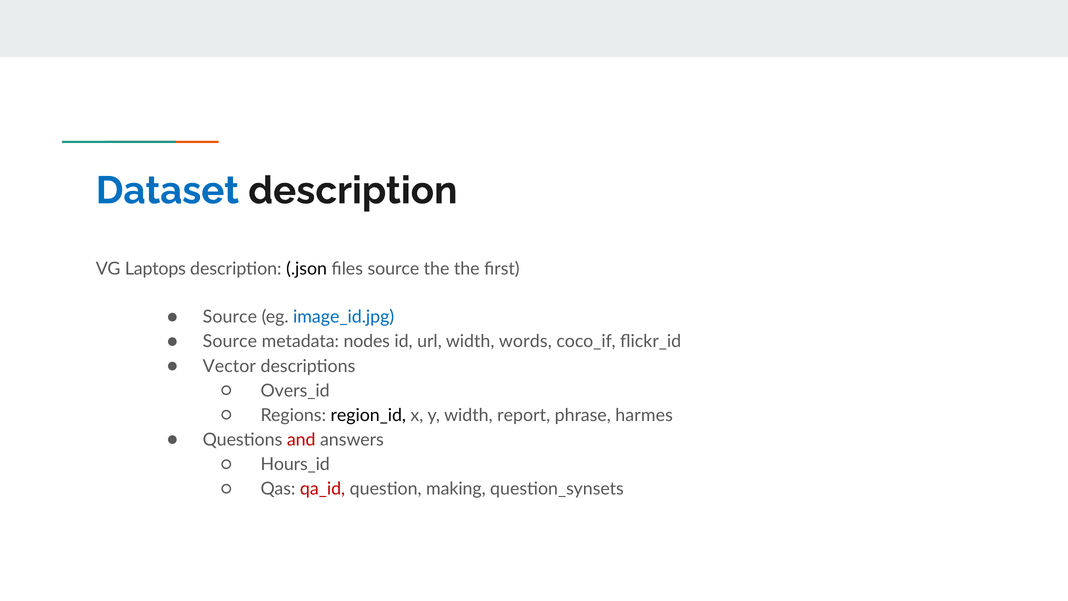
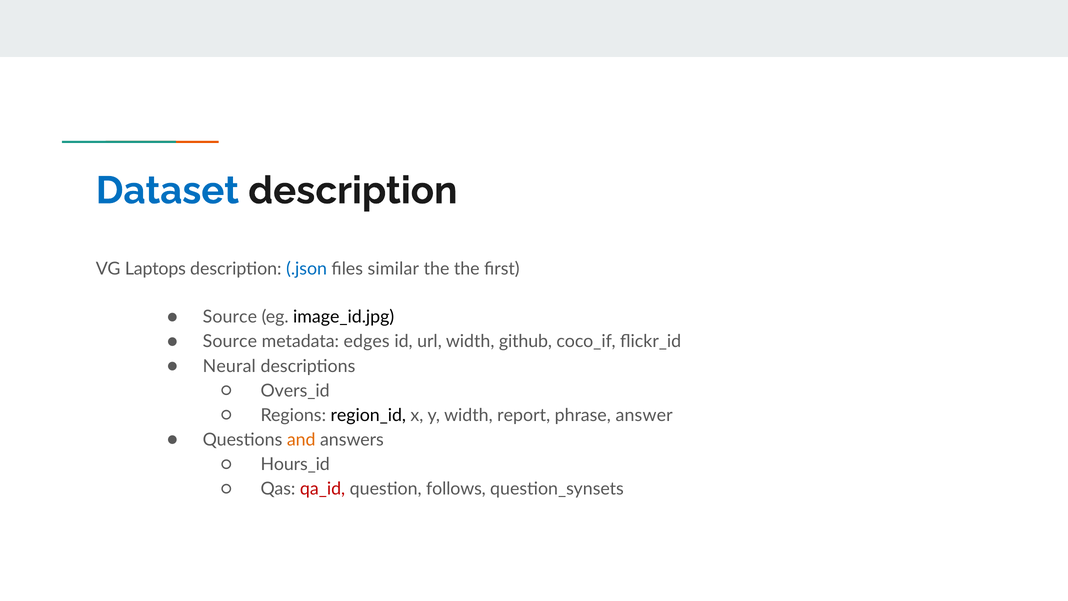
.json colour: black -> blue
files source: source -> similar
image_id.jpg colour: blue -> black
nodes: nodes -> edges
words: words -> github
Vector: Vector -> Neural
harmes: harmes -> answer
and colour: red -> orange
making: making -> follows
